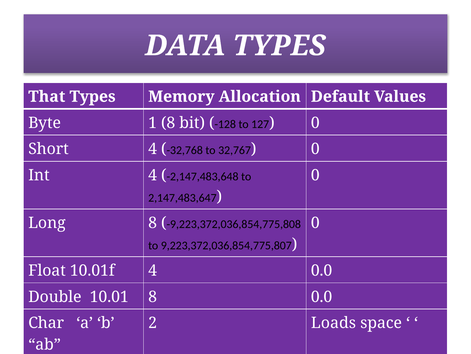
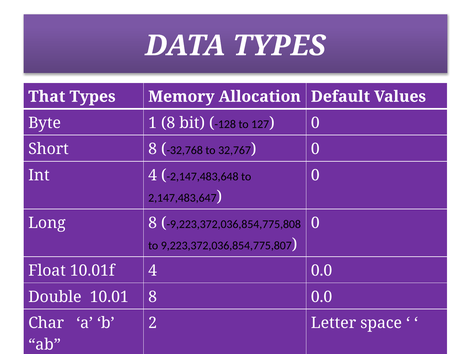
Short 4: 4 -> 8
Loads: Loads -> Letter
